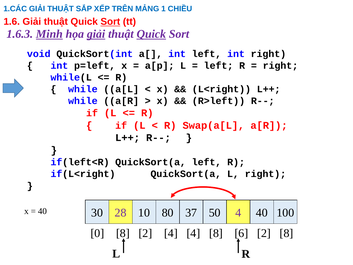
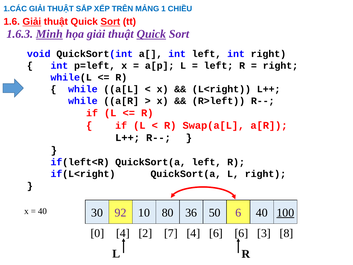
Giải at (32, 22) underline: none -> present
giải at (96, 34) underline: present -> none
28: 28 -> 92
37: 37 -> 36
50 4: 4 -> 6
100 underline: none -> present
0 8: 8 -> 4
2 4: 4 -> 7
4 8: 8 -> 6
6 2: 2 -> 3
